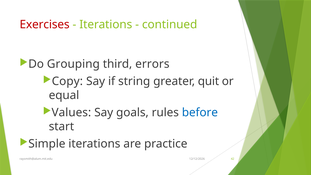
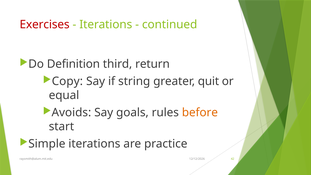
Grouping: Grouping -> Definition
errors: errors -> return
Values: Values -> Avoids
before colour: blue -> orange
